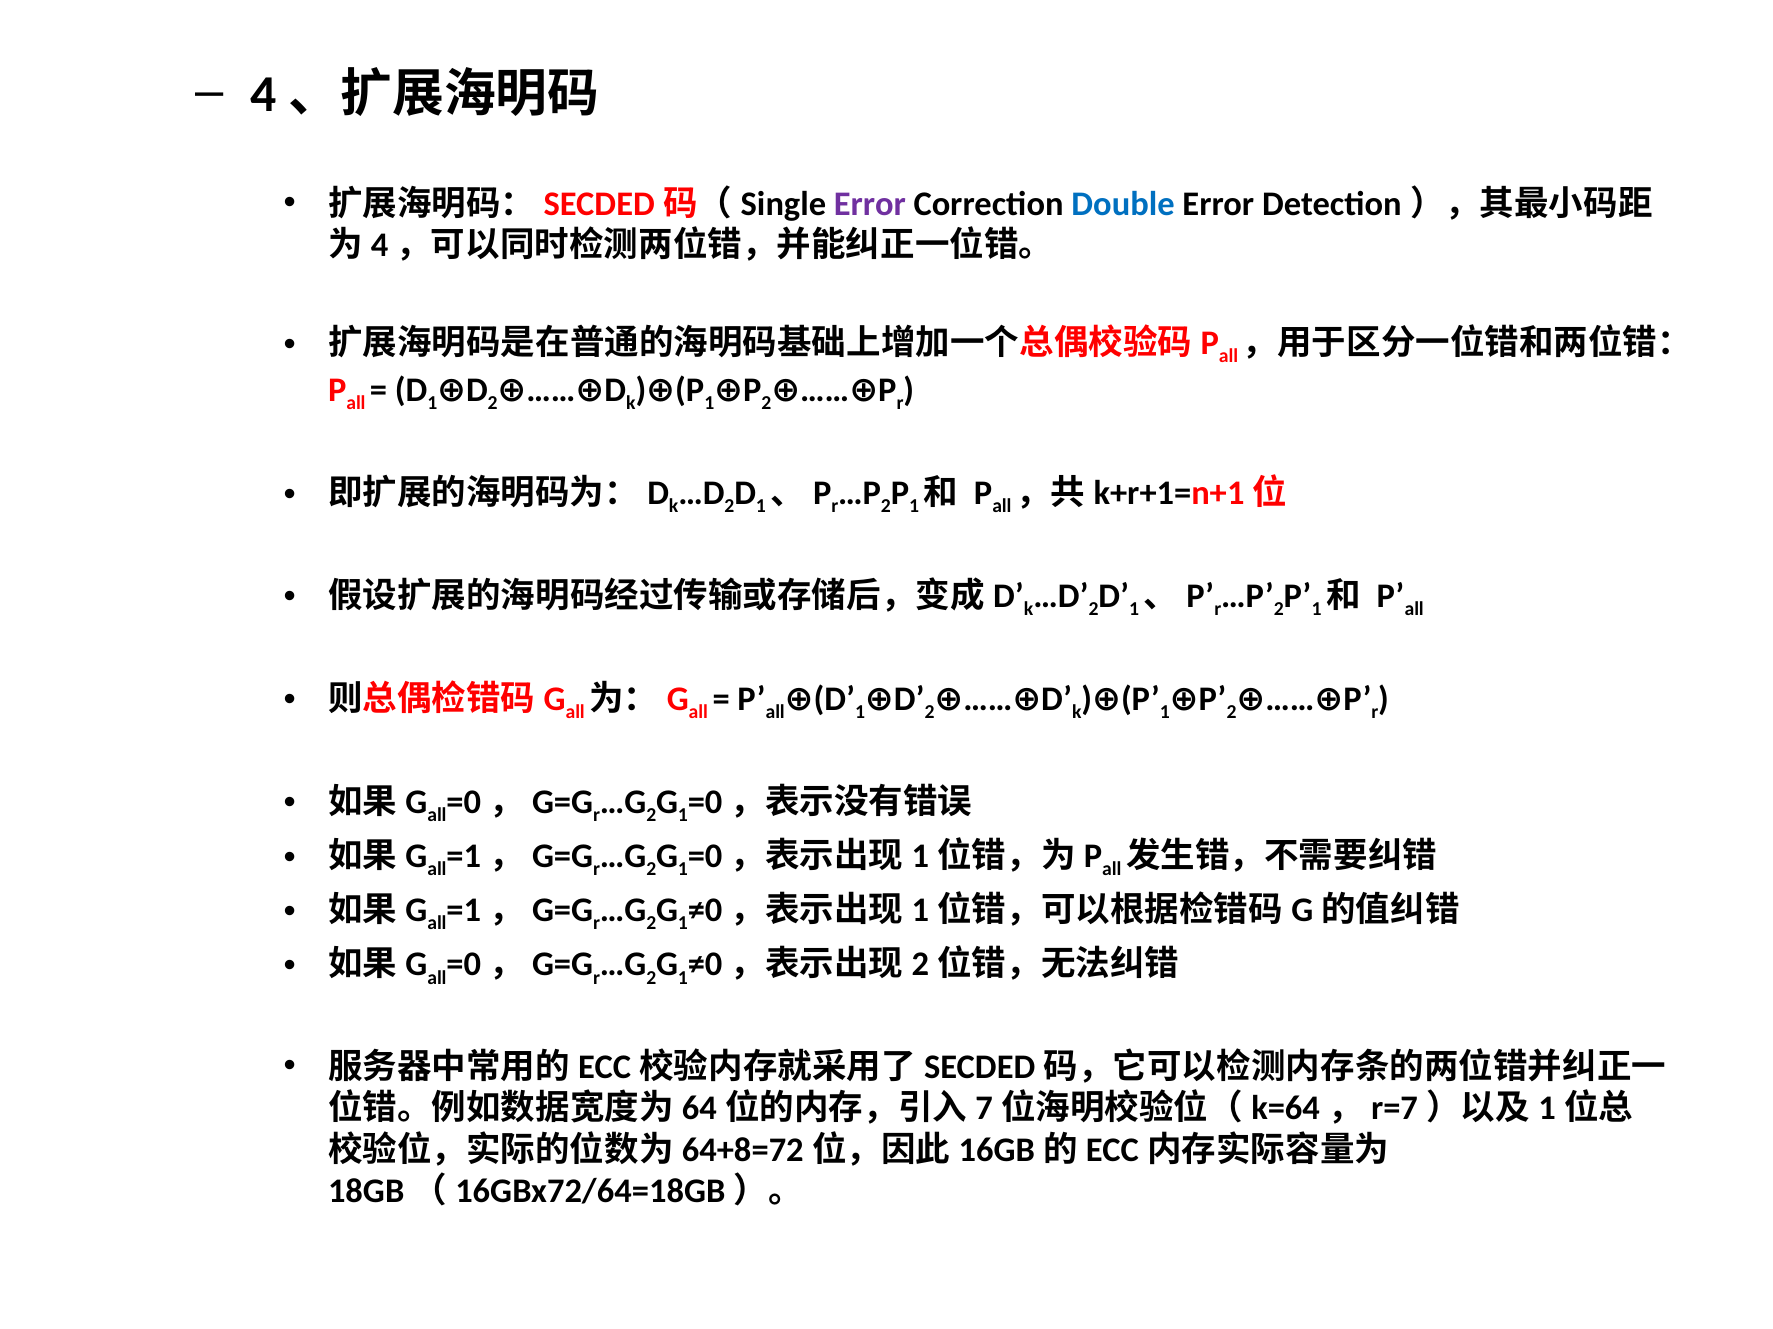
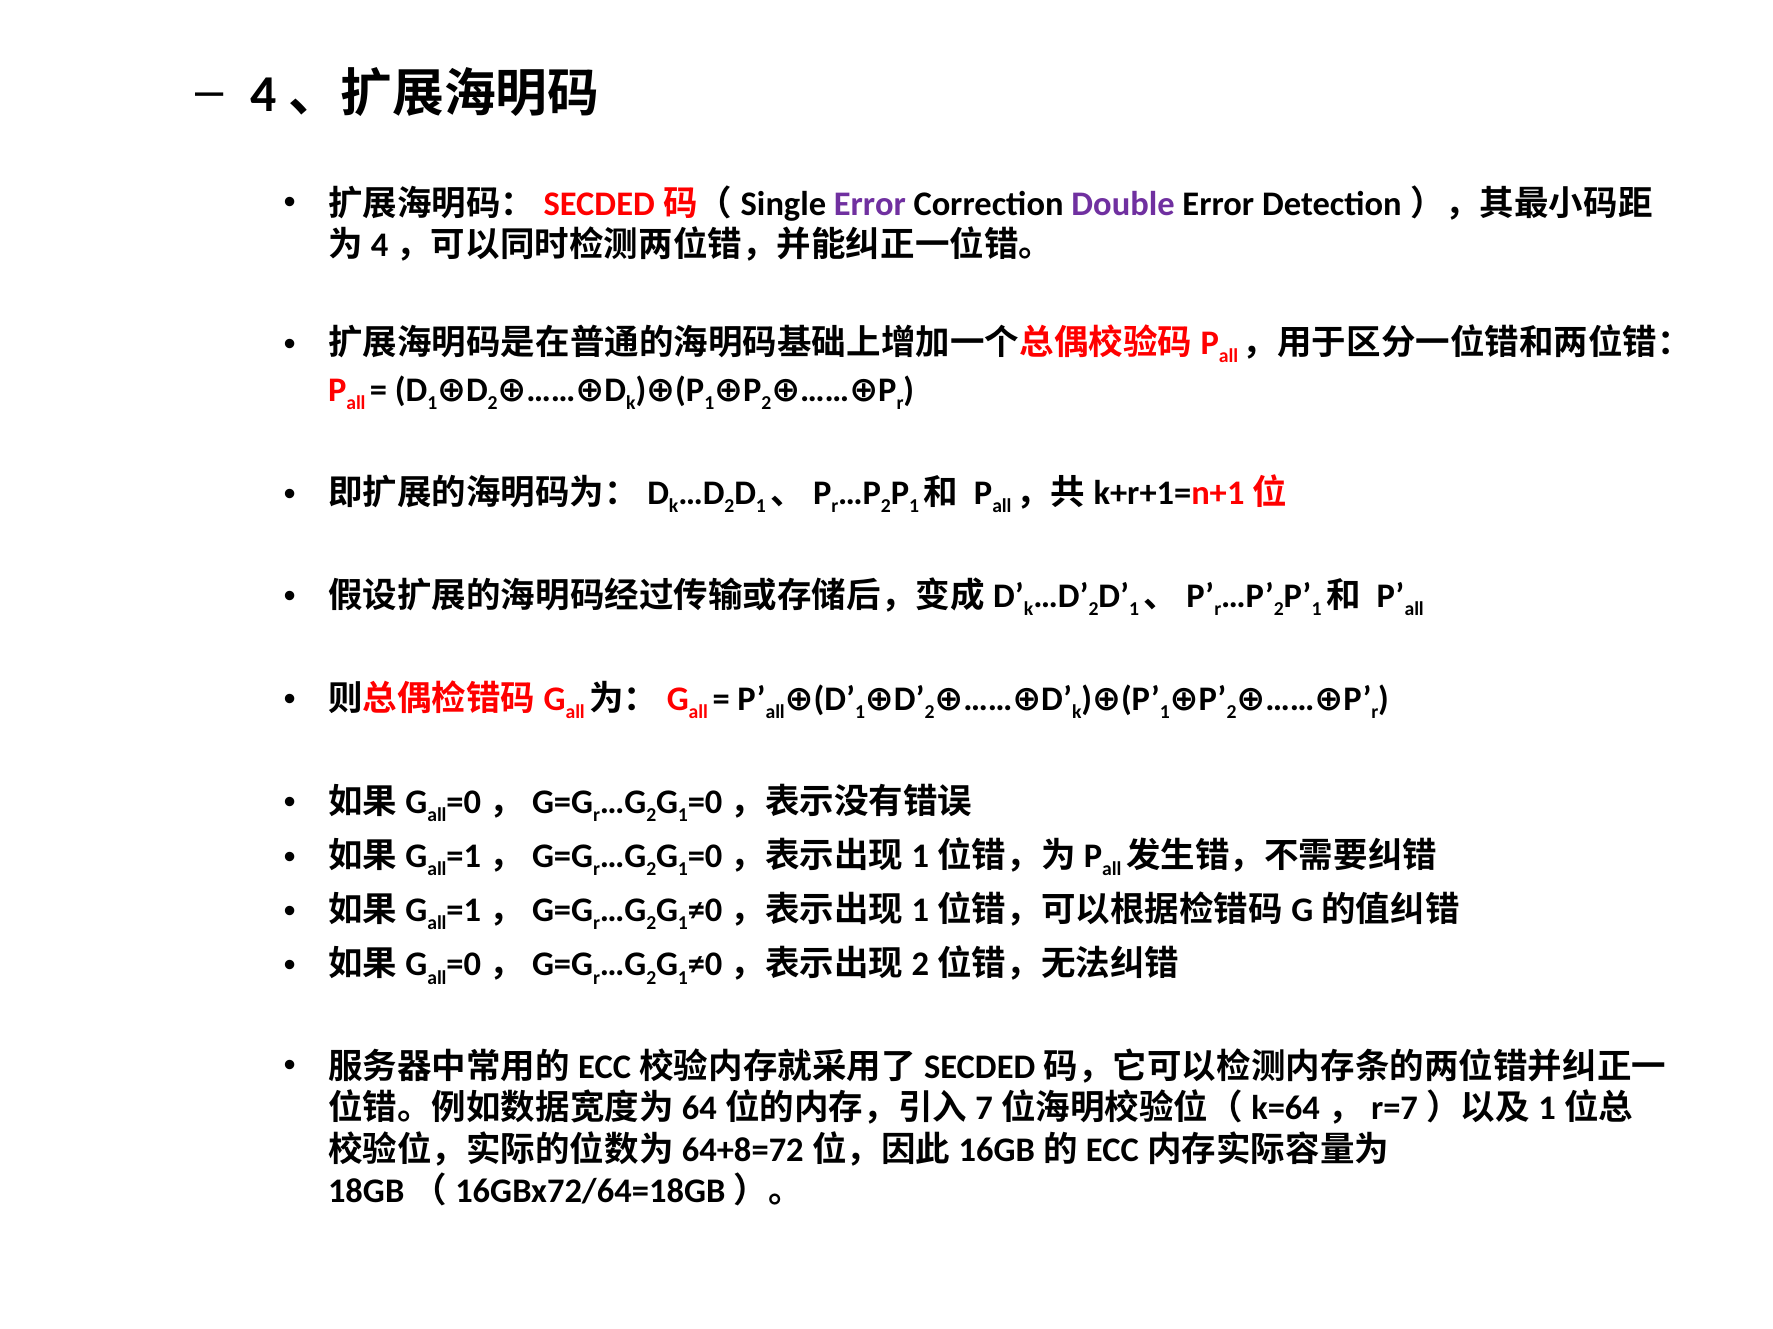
Double colour: blue -> purple
